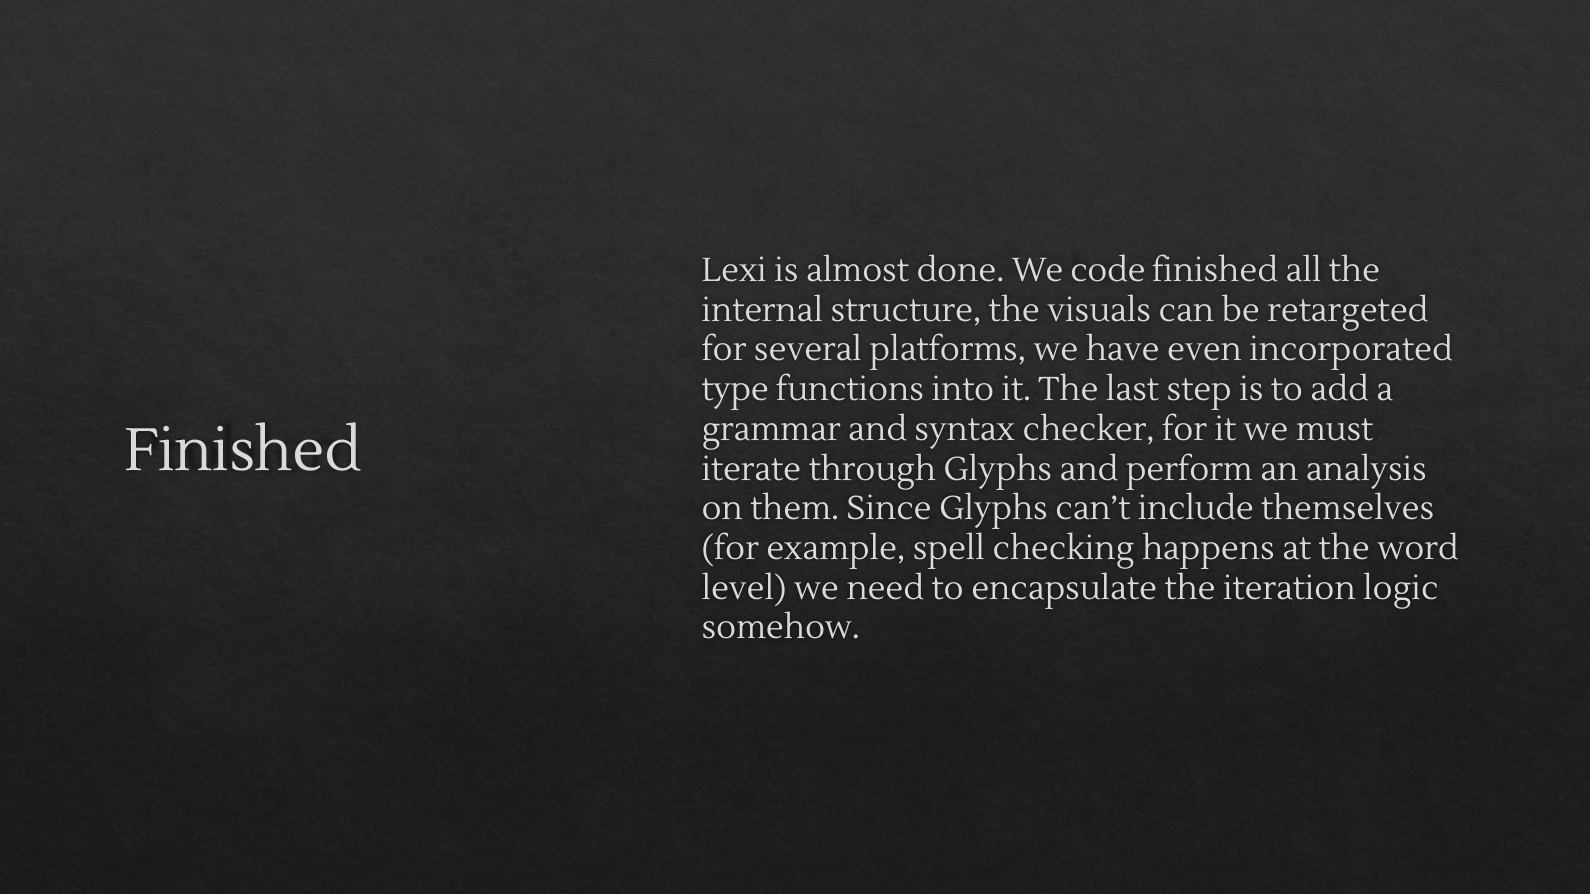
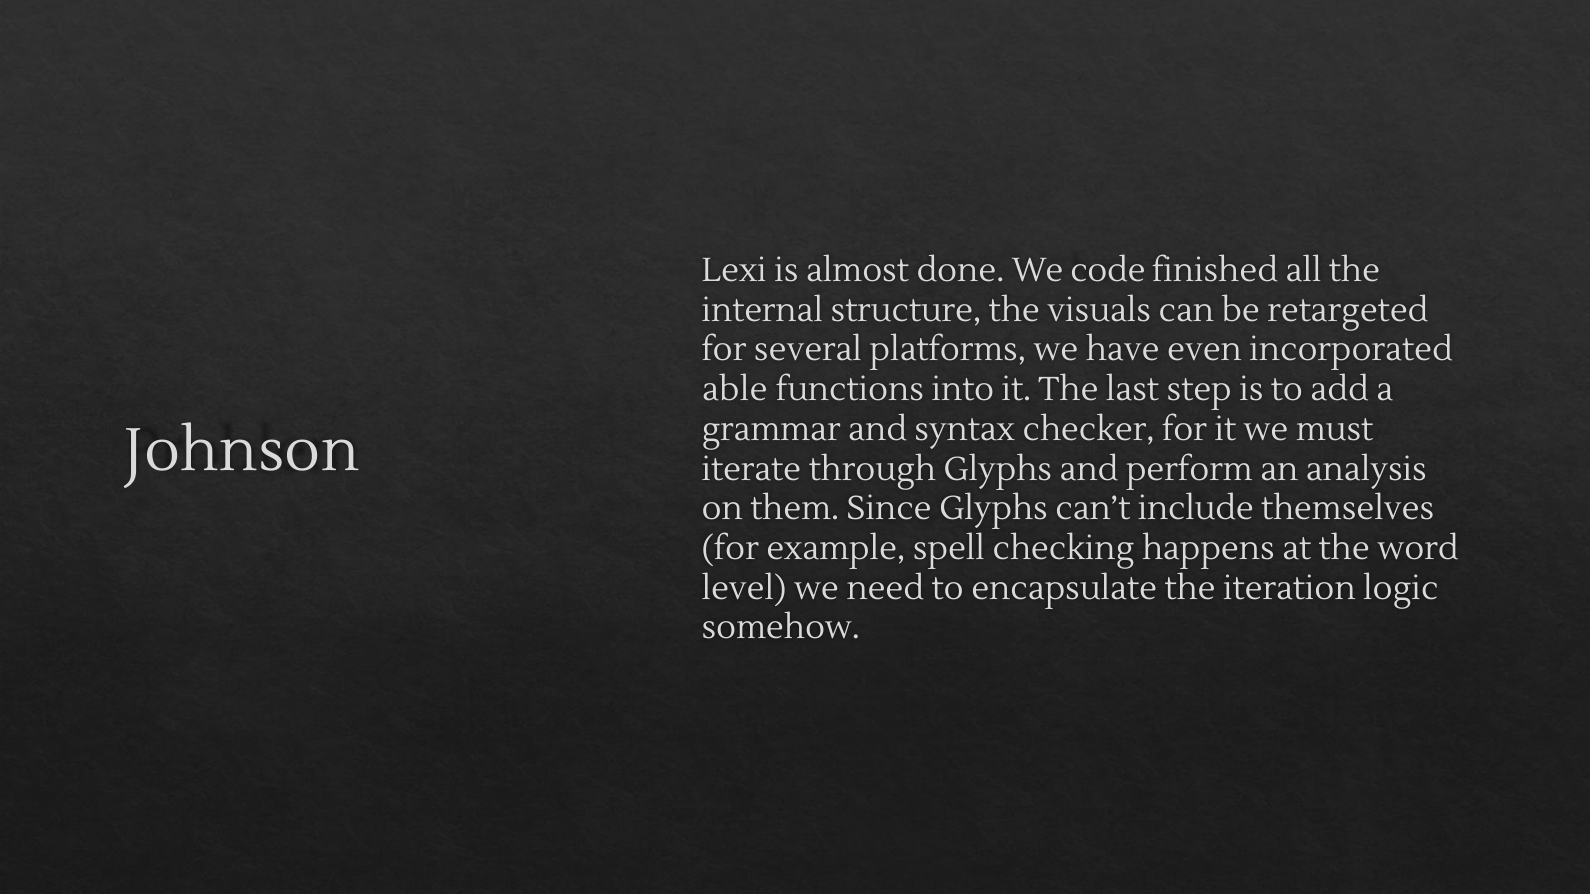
type: type -> able
Finished at (243, 451): Finished -> Johnson
